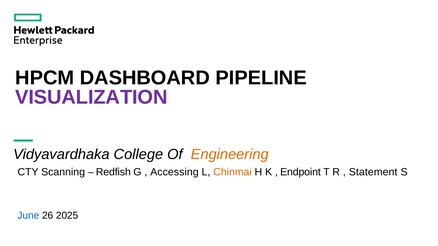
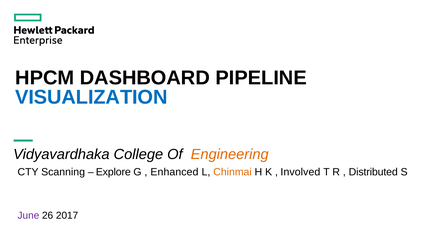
VISUALIZATION colour: purple -> blue
Redfish: Redfish -> Explore
Accessing: Accessing -> Enhanced
Endpoint: Endpoint -> Involved
Statement: Statement -> Distributed
June colour: blue -> purple
2025: 2025 -> 2017
